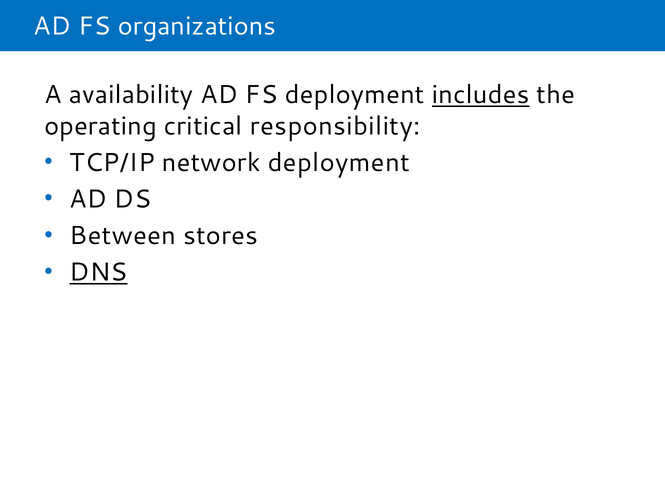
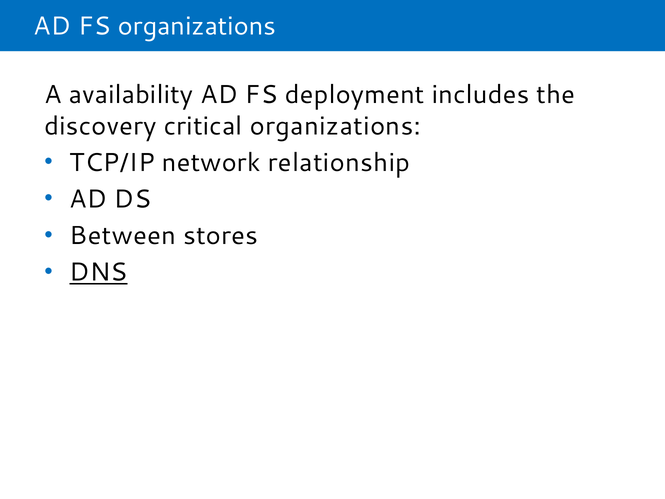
includes underline: present -> none
operating: operating -> discovery
critical responsibility: responsibility -> organizations
network deployment: deployment -> relationship
